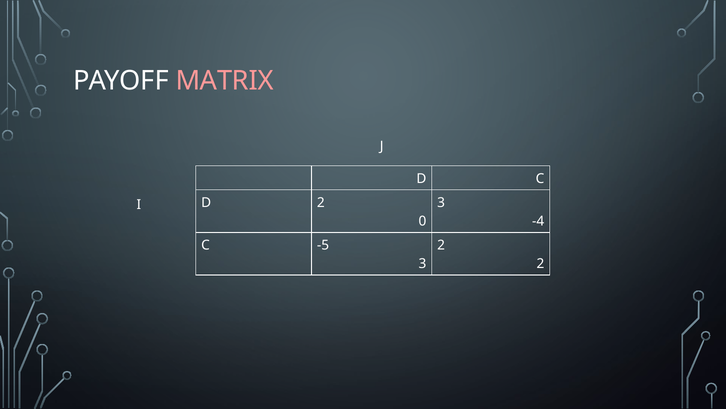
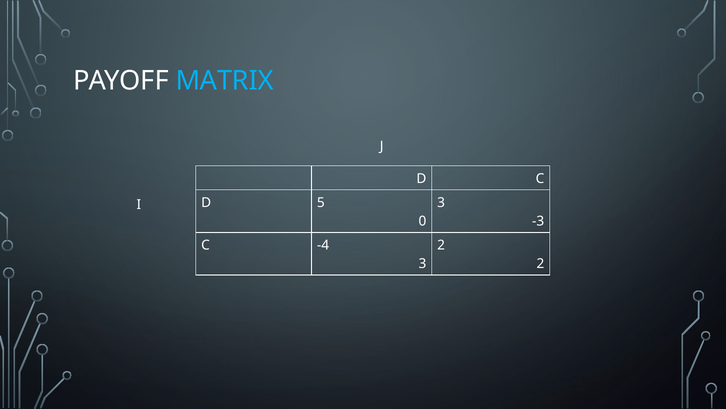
MATRIX colour: pink -> light blue
D 2: 2 -> 5
-4: -4 -> -3
-5: -5 -> -4
